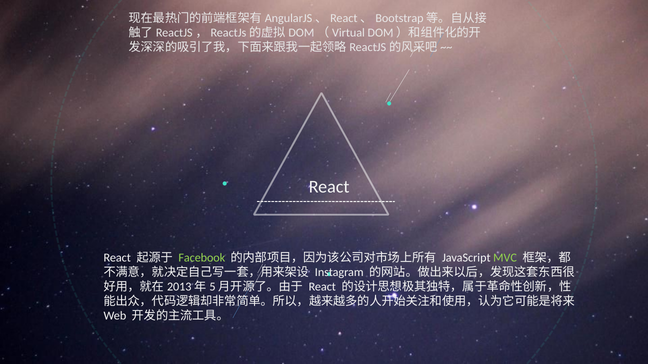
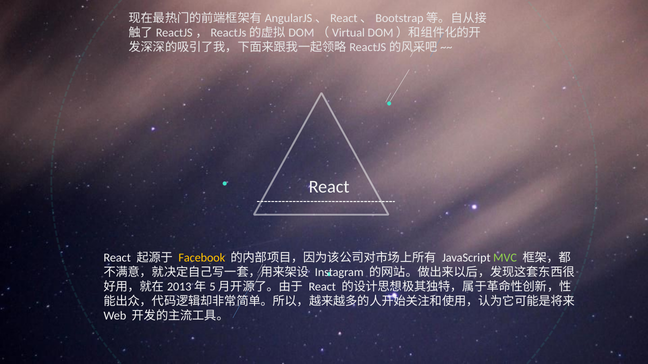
Facebook colour: light green -> yellow
